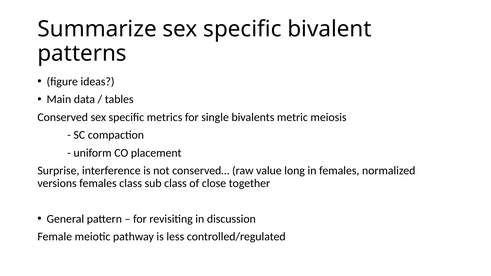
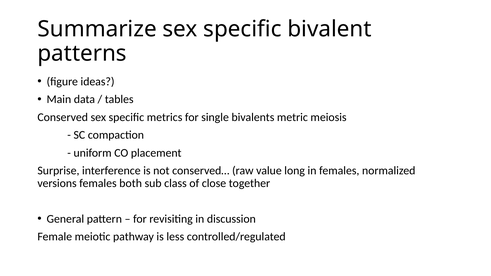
females class: class -> both
